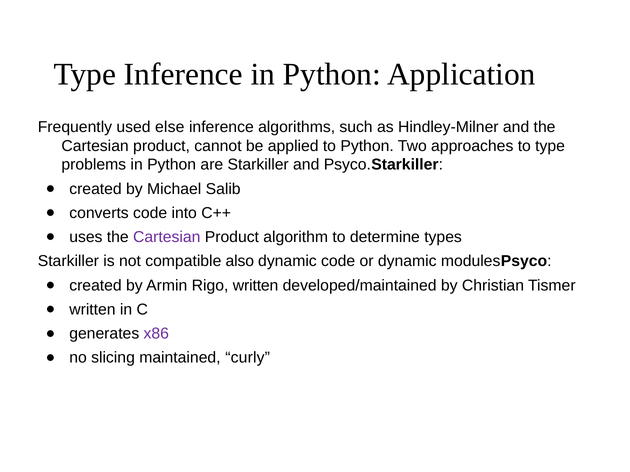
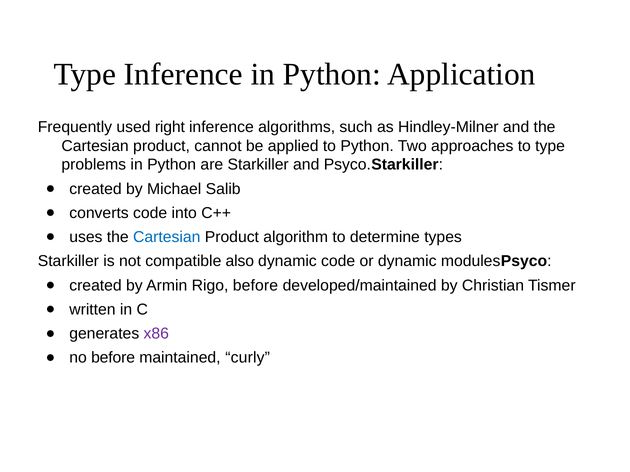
else: else -> right
Cartesian at (167, 237) colour: purple -> blue
Rigo written: written -> before
no slicing: slicing -> before
